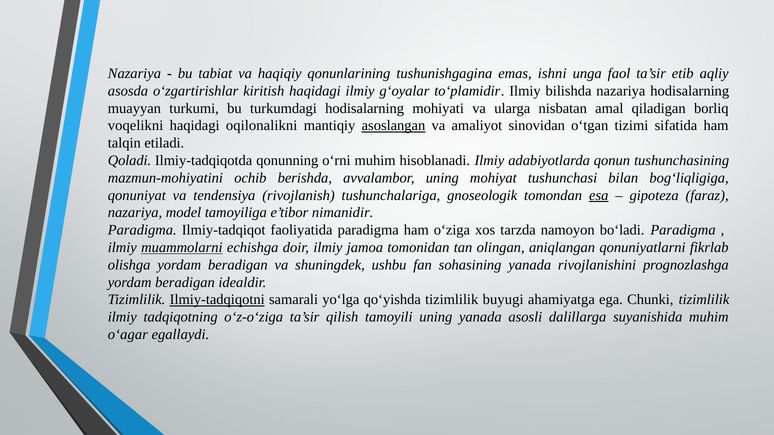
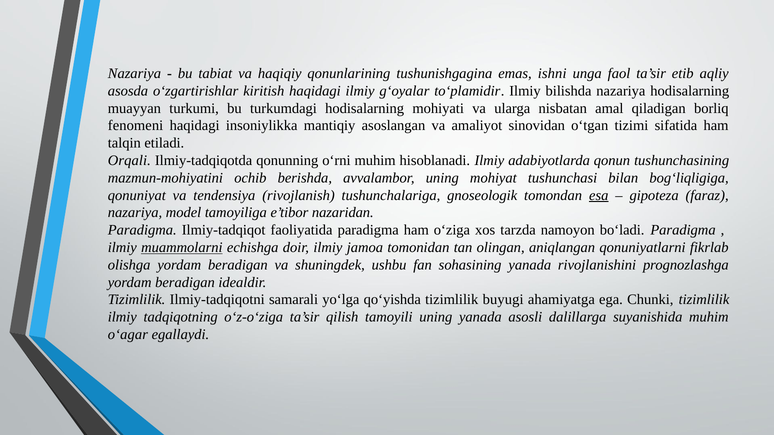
voqelikni: voqelikni -> fenomeni
oqilonalikni: oqilonalikni -> insoniylikka
asoslangan underline: present -> none
Qoladi: Qoladi -> Orqali
nimanidir: nimanidir -> nazaridan
Ilmiy-tadqiqotni underline: present -> none
